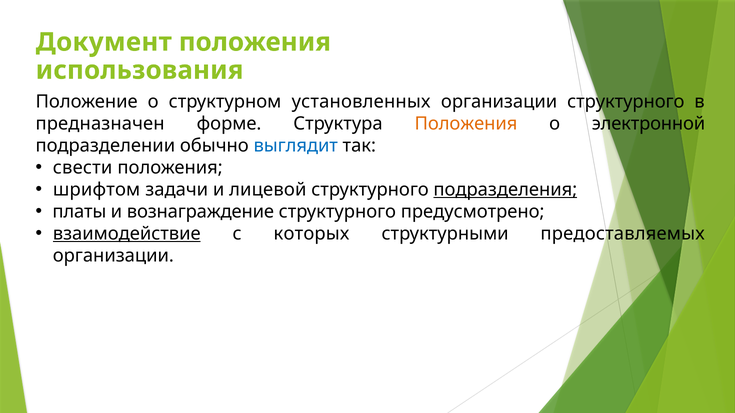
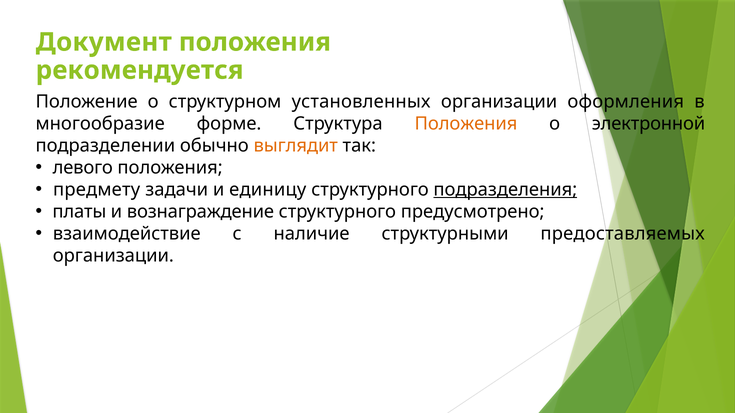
использования: использования -> рекомендуется
организации структурного: структурного -> оформления
предназначен: предназначен -> многообразие
выглядит colour: blue -> orange
свести: свести -> левого
шрифтом: шрифтом -> предмету
лицевой: лицевой -> единицу
взаимодействие underline: present -> none
которых: которых -> наличие
